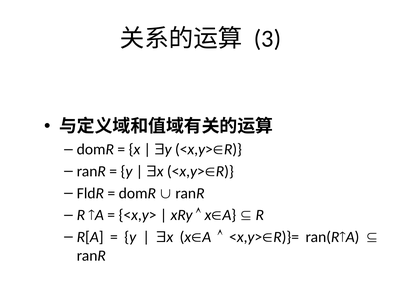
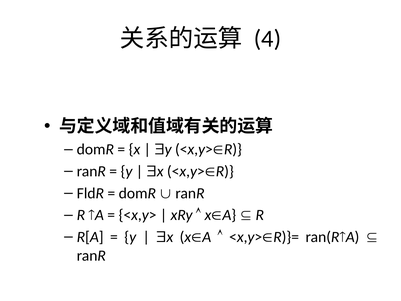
3: 3 -> 4
